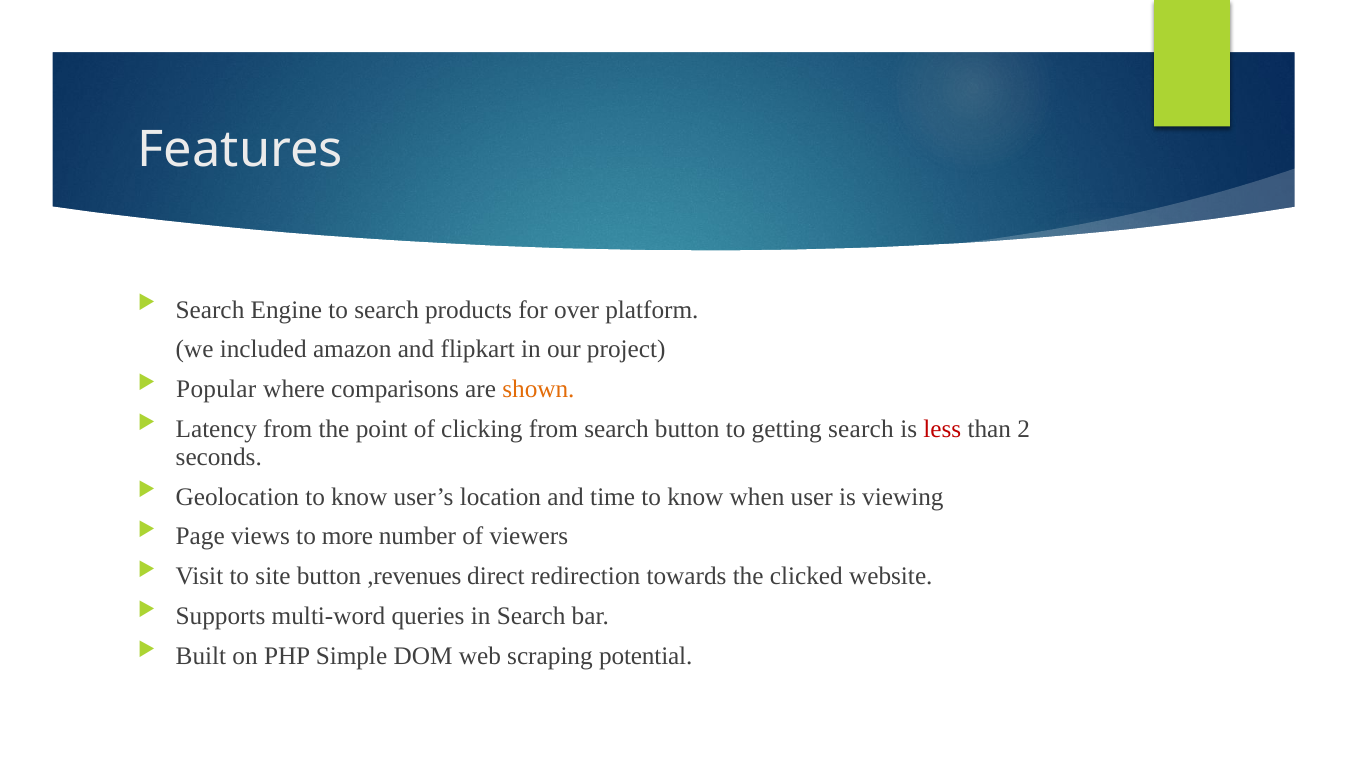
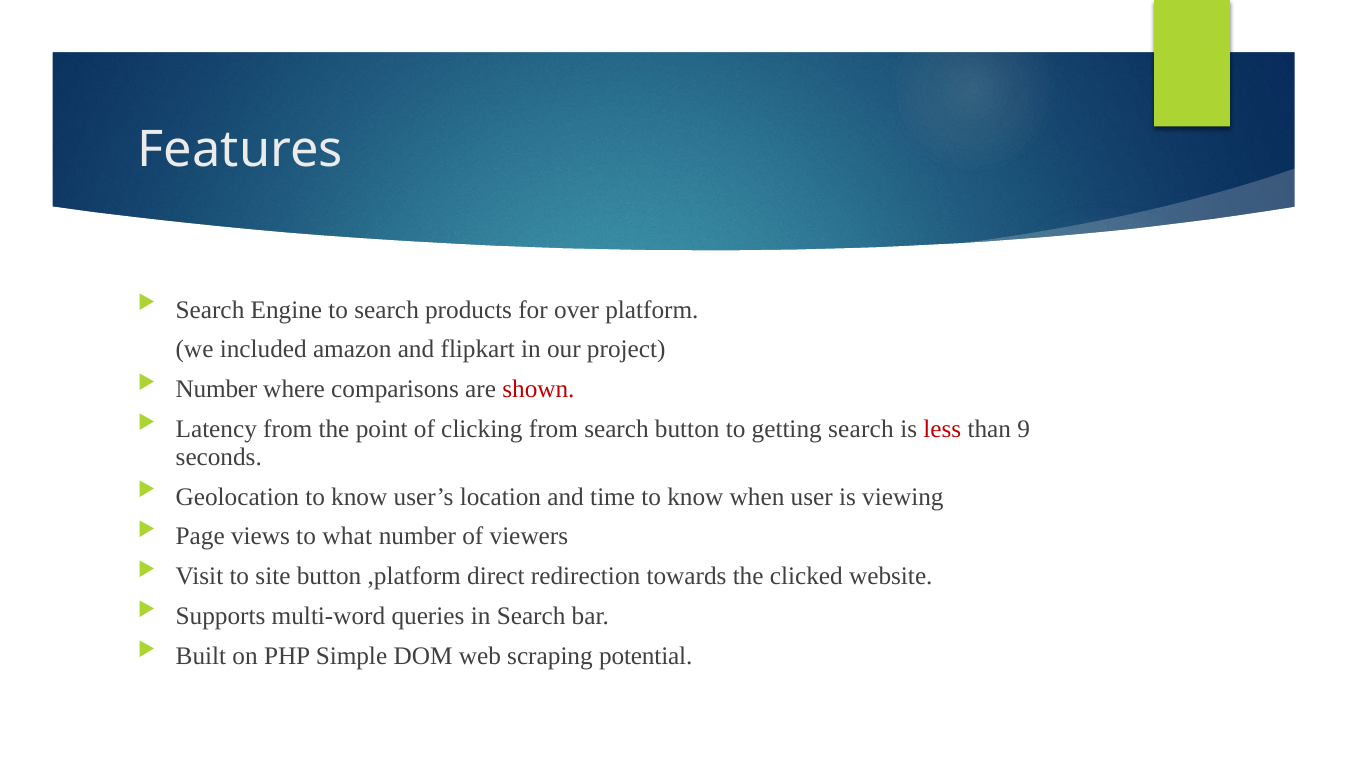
Popular at (216, 390): Popular -> Number
shown colour: orange -> red
2: 2 -> 9
more: more -> what
,revenues: ,revenues -> ,platform
